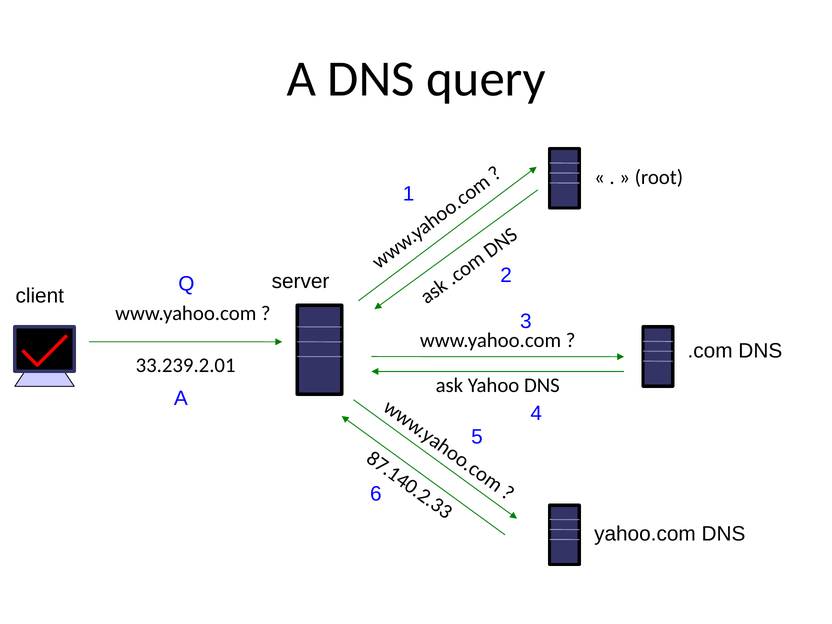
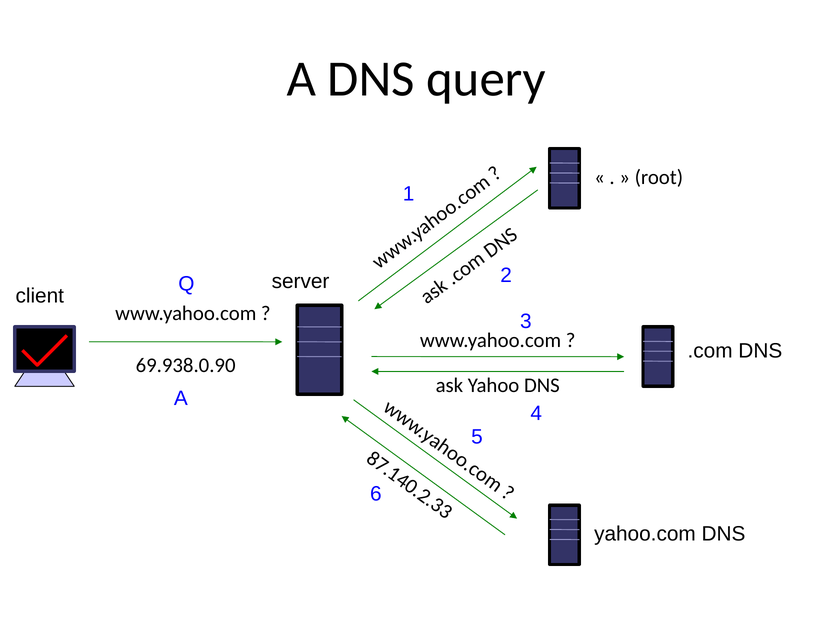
33.239.2.01: 33.239.2.01 -> 69.938.0.90
